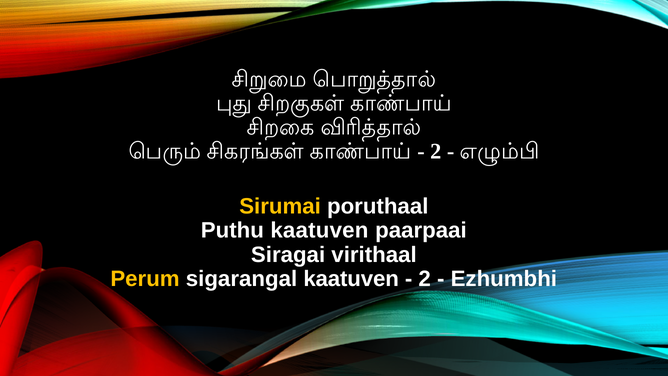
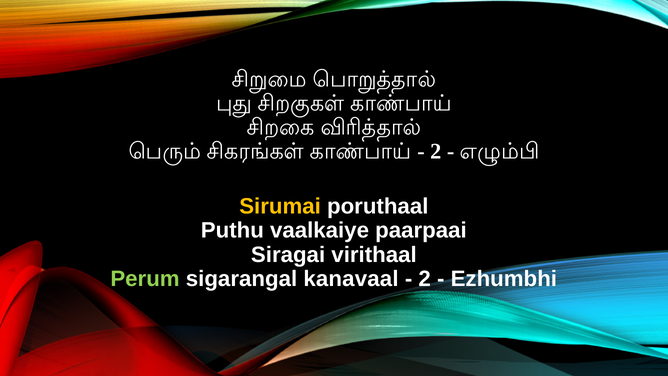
Puthu kaatuven: kaatuven -> vaalkaiye
Perum colour: yellow -> light green
sigarangal kaatuven: kaatuven -> kanavaal
